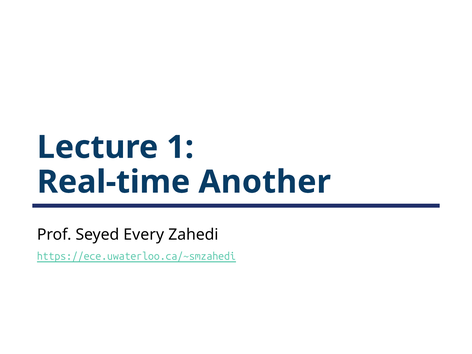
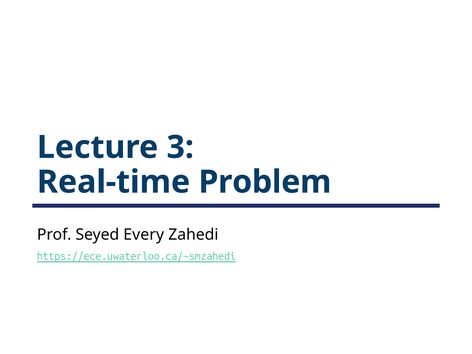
1: 1 -> 3
Another: Another -> Problem
